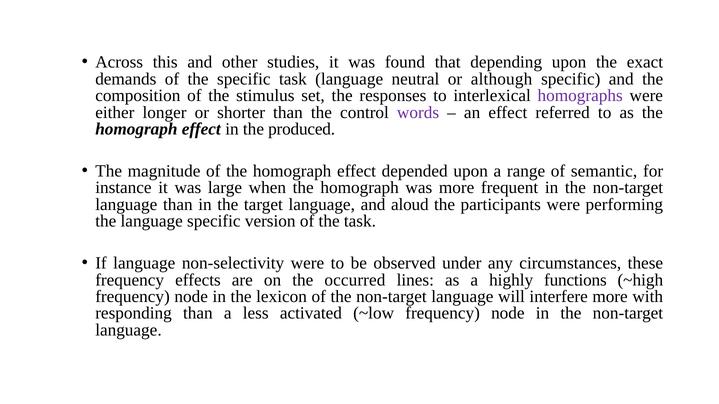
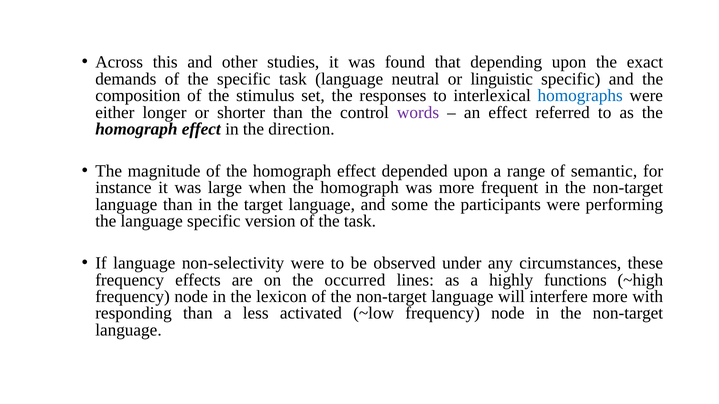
although: although -> linguistic
homographs colour: purple -> blue
produced: produced -> direction
aloud: aloud -> some
